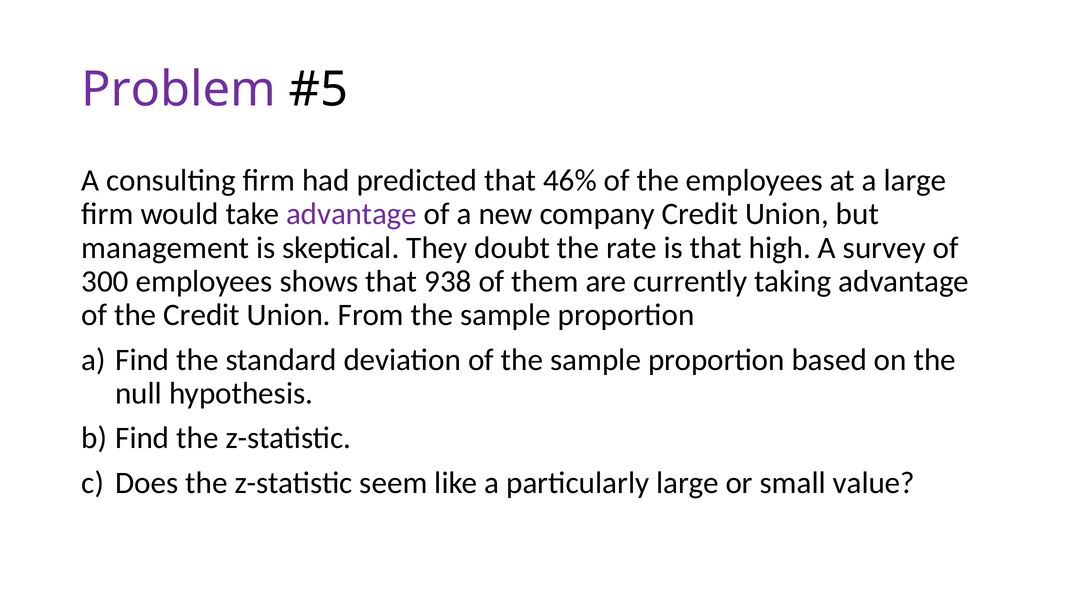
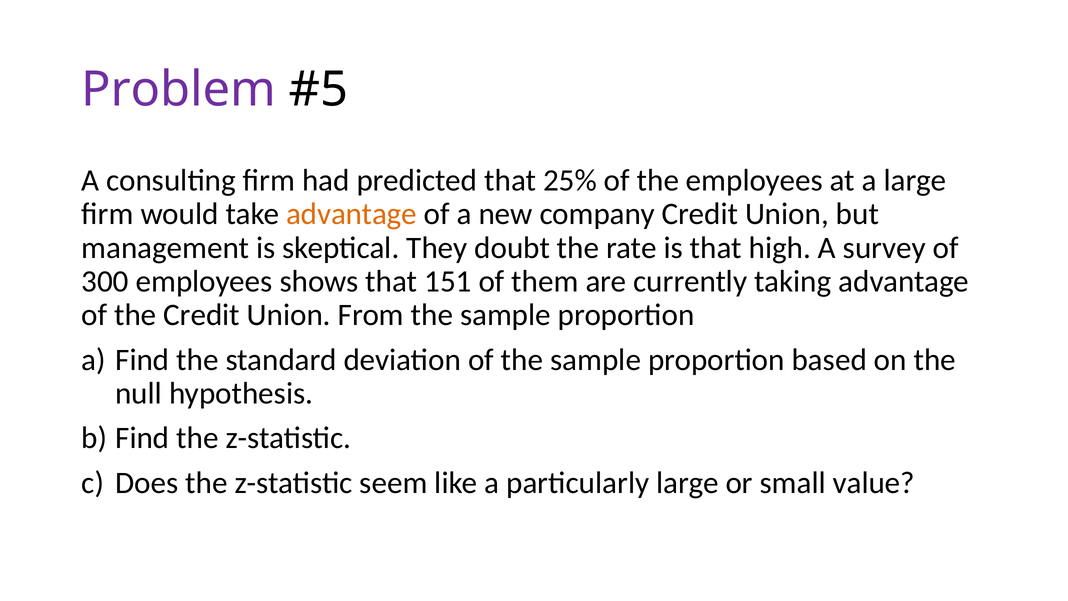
46%: 46% -> 25%
advantage at (352, 214) colour: purple -> orange
938: 938 -> 151
